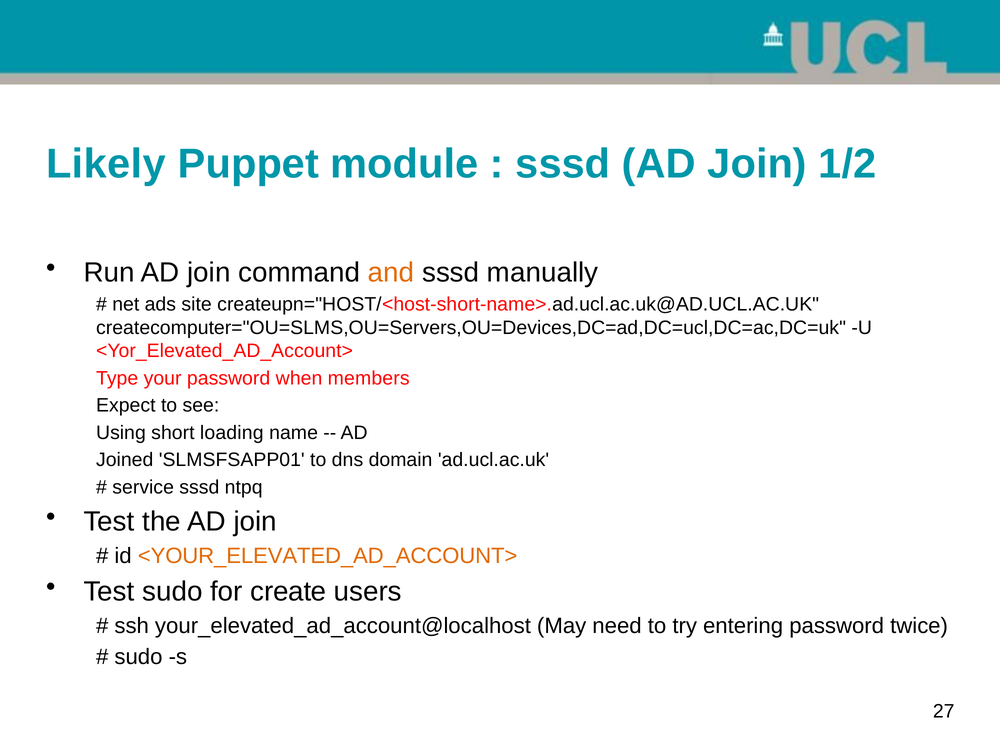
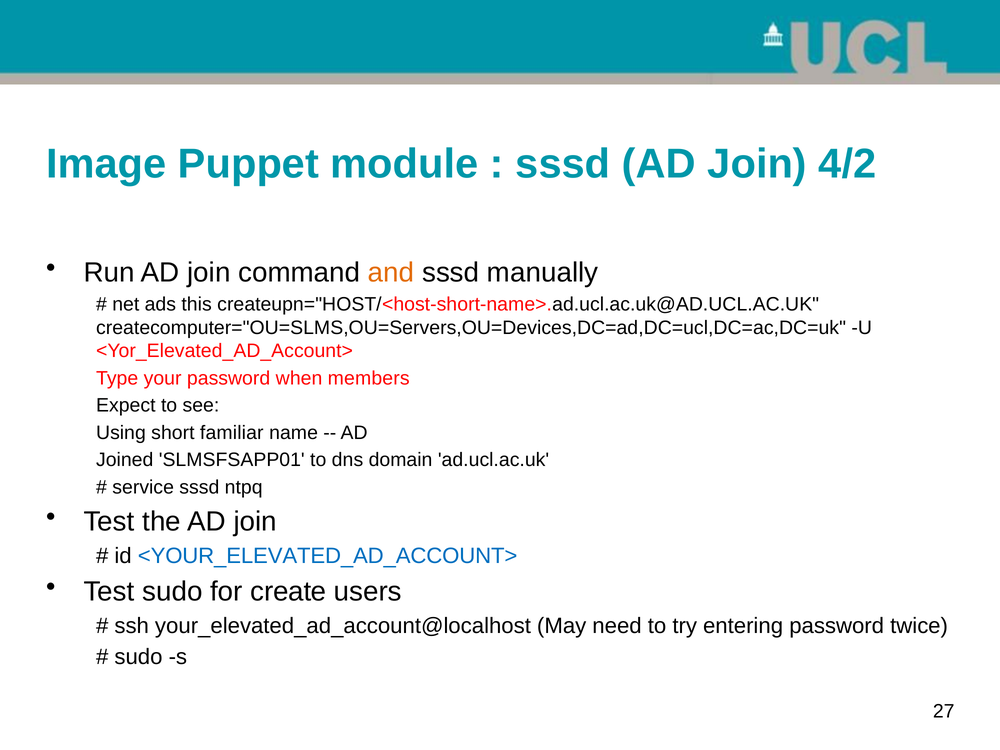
Likely: Likely -> Image
1/2: 1/2 -> 4/2
site: site -> this
loading: loading -> familiar
<YOUR_ELEVATED_AD_ACCOUNT> colour: orange -> blue
